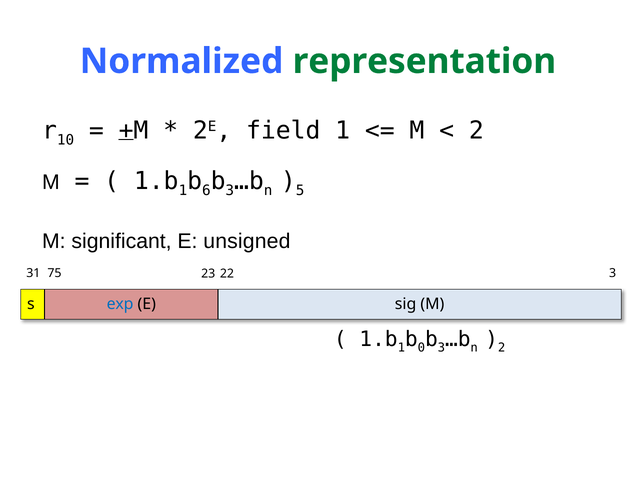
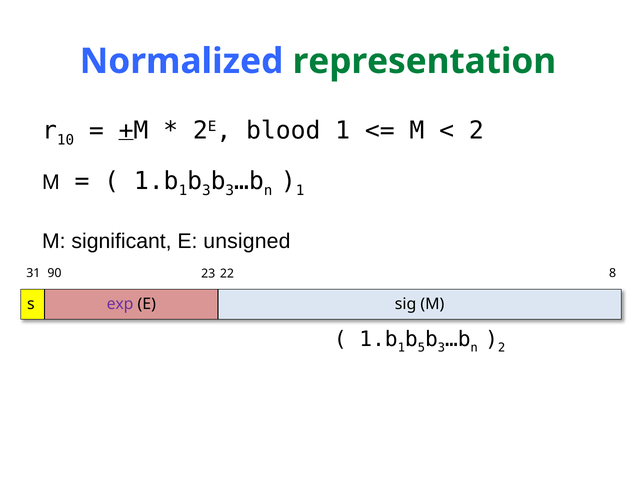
field: field -> blood
6 at (206, 191): 6 -> 3
5 at (300, 191): 5 -> 1
75: 75 -> 90
22 3: 3 -> 8
exp colour: blue -> purple
0: 0 -> 5
